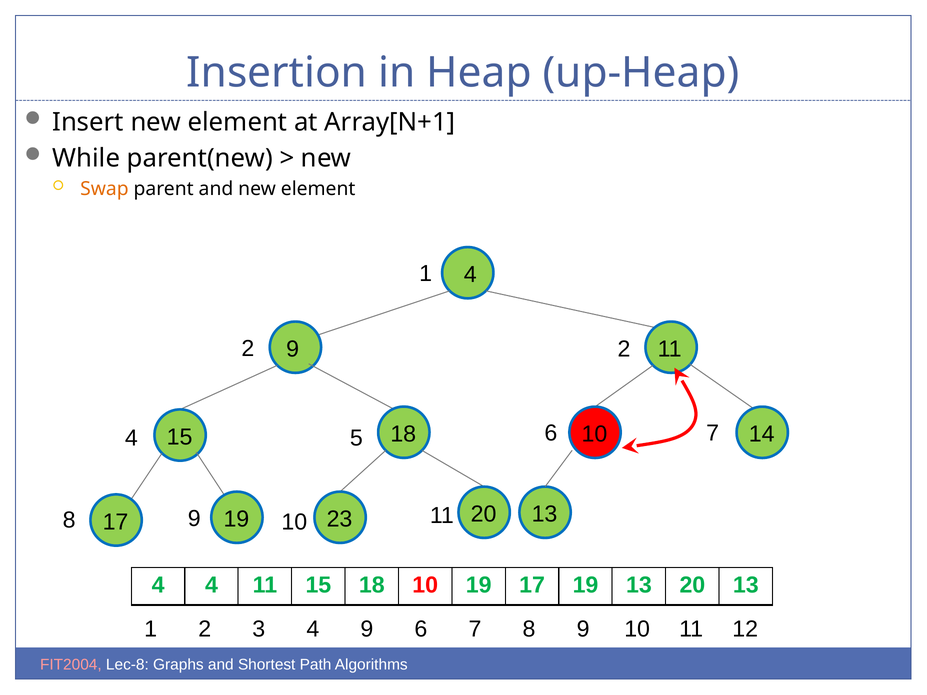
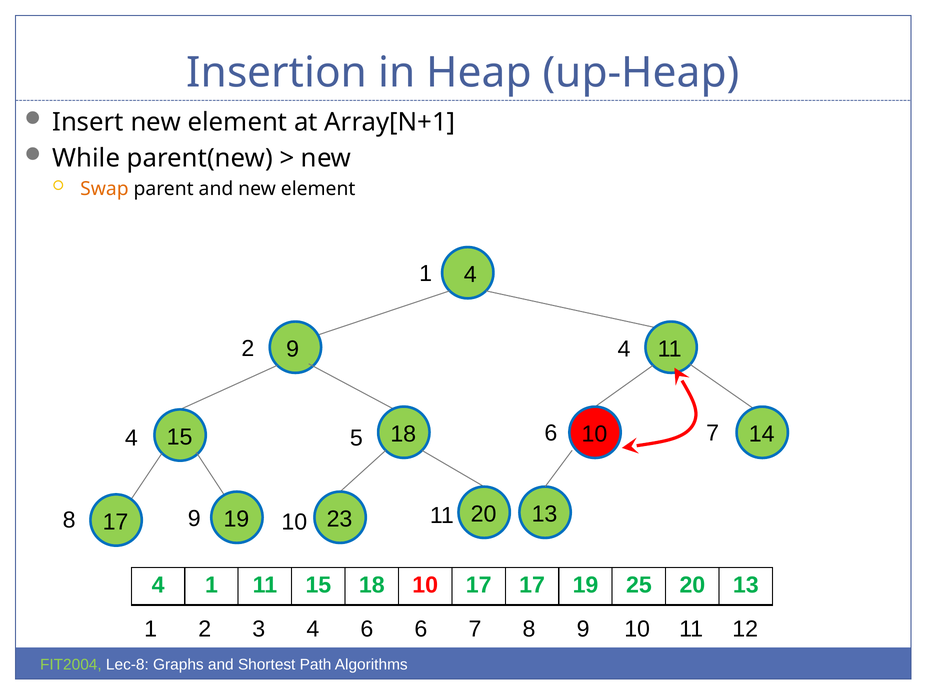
2 2: 2 -> 4
4 4: 4 -> 1
10 19: 19 -> 17
19 13: 13 -> 25
3 4 9: 9 -> 6
FIT2004 colour: pink -> light green
